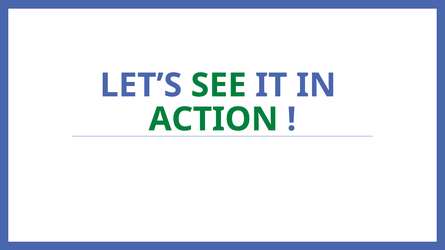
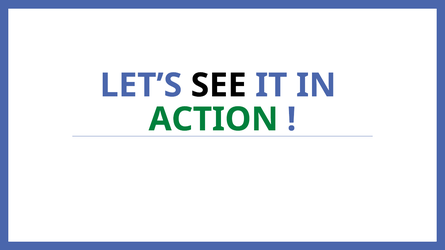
SEE colour: green -> black
